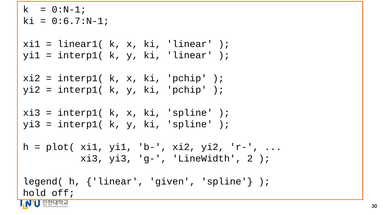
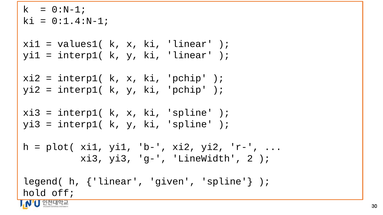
0:6.7:N-1: 0:6.7:N-1 -> 0:1.4:N-1
linear1(: linear1( -> values1(
